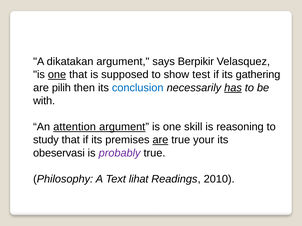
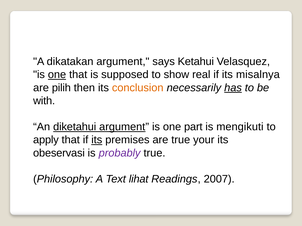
Berpikir: Berpikir -> Ketahui
test: test -> real
gathering: gathering -> misalnya
conclusion colour: blue -> orange
attention: attention -> diketahui
skill: skill -> part
reasoning: reasoning -> mengikuti
study: study -> apply
its at (97, 140) underline: none -> present
are at (160, 140) underline: present -> none
2010: 2010 -> 2007
